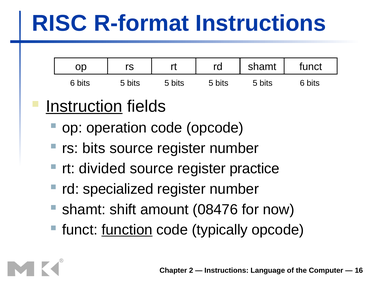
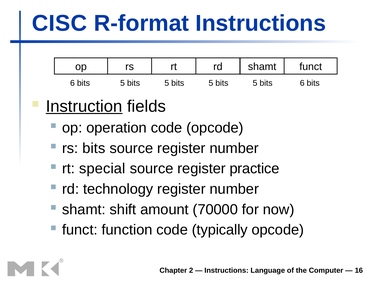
RISC: RISC -> CISC
divided: divided -> special
specialized: specialized -> technology
08476: 08476 -> 70000
function underline: present -> none
